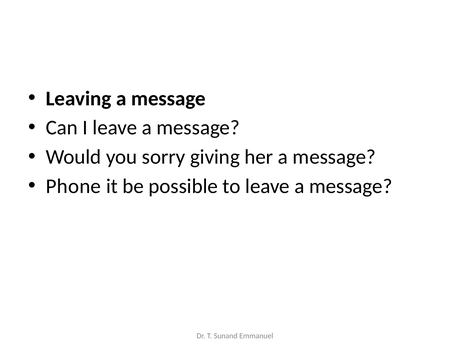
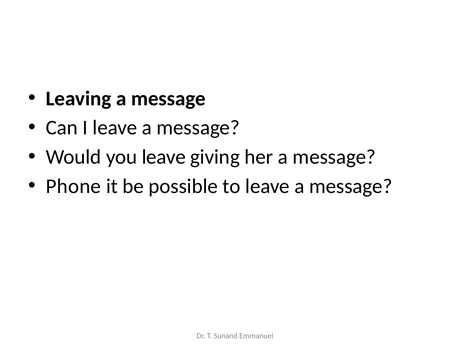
you sorry: sorry -> leave
